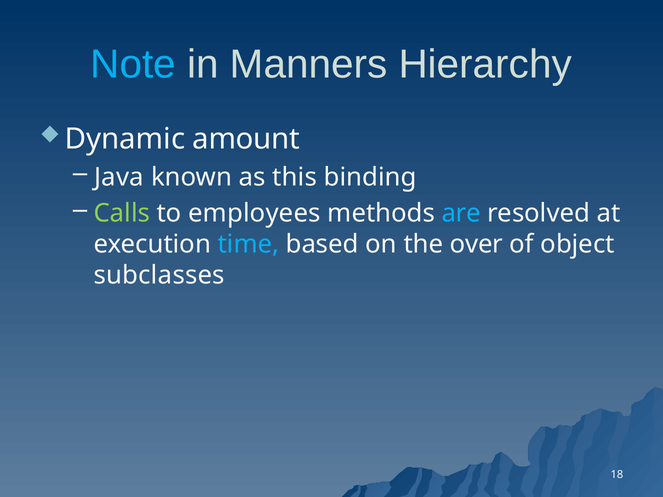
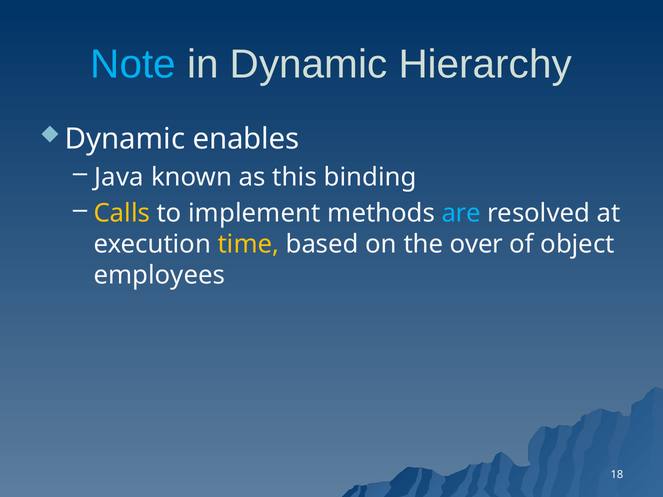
in Manners: Manners -> Dynamic
amount: amount -> enables
Calls colour: light green -> yellow
employees: employees -> implement
time colour: light blue -> yellow
subclasses: subclasses -> employees
